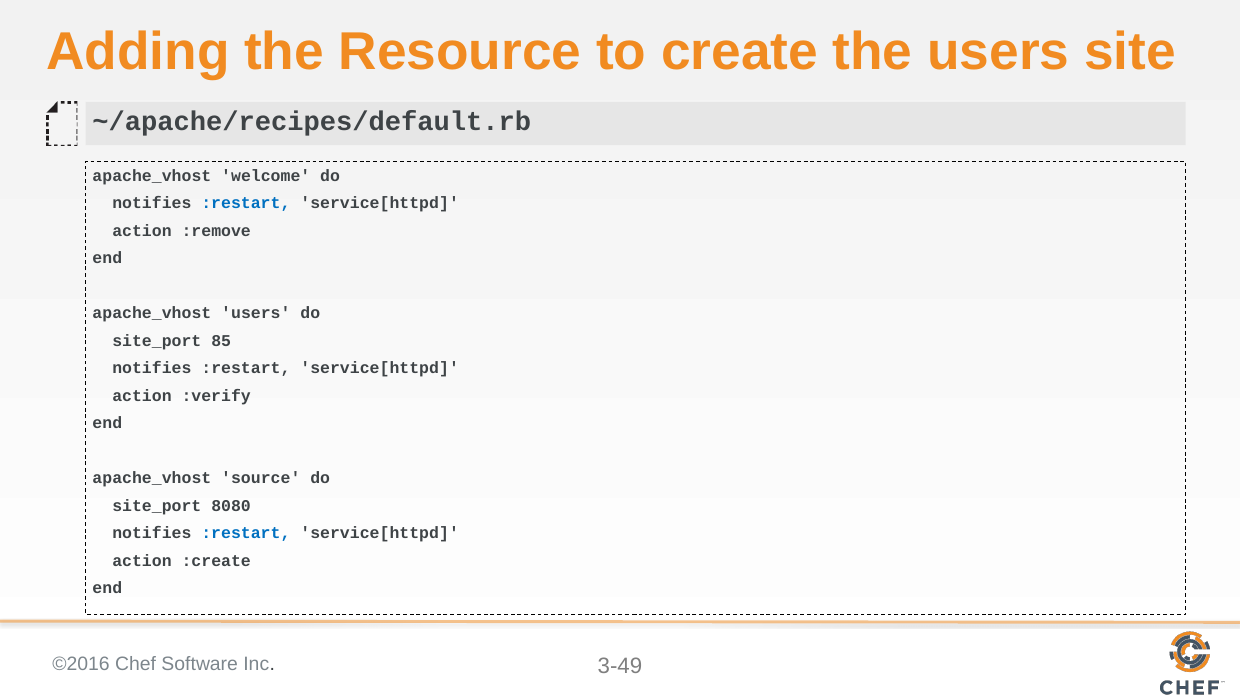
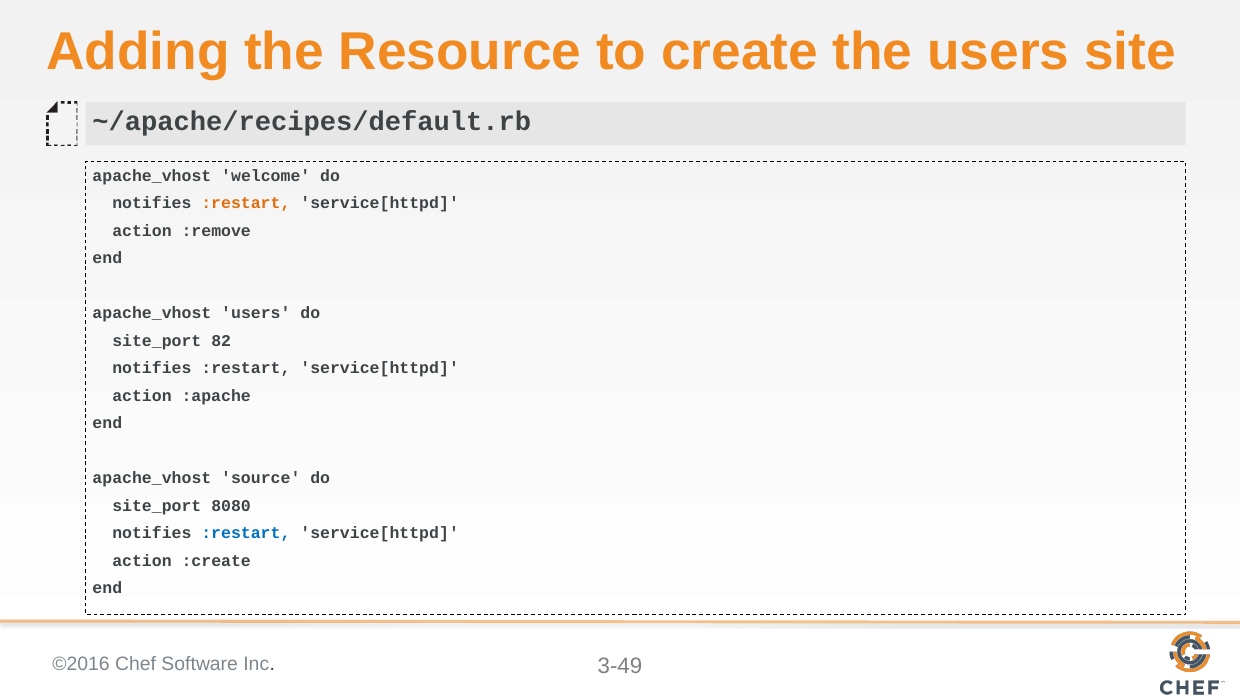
:restart at (246, 203) colour: blue -> orange
85: 85 -> 82
:verify: :verify -> :apache
